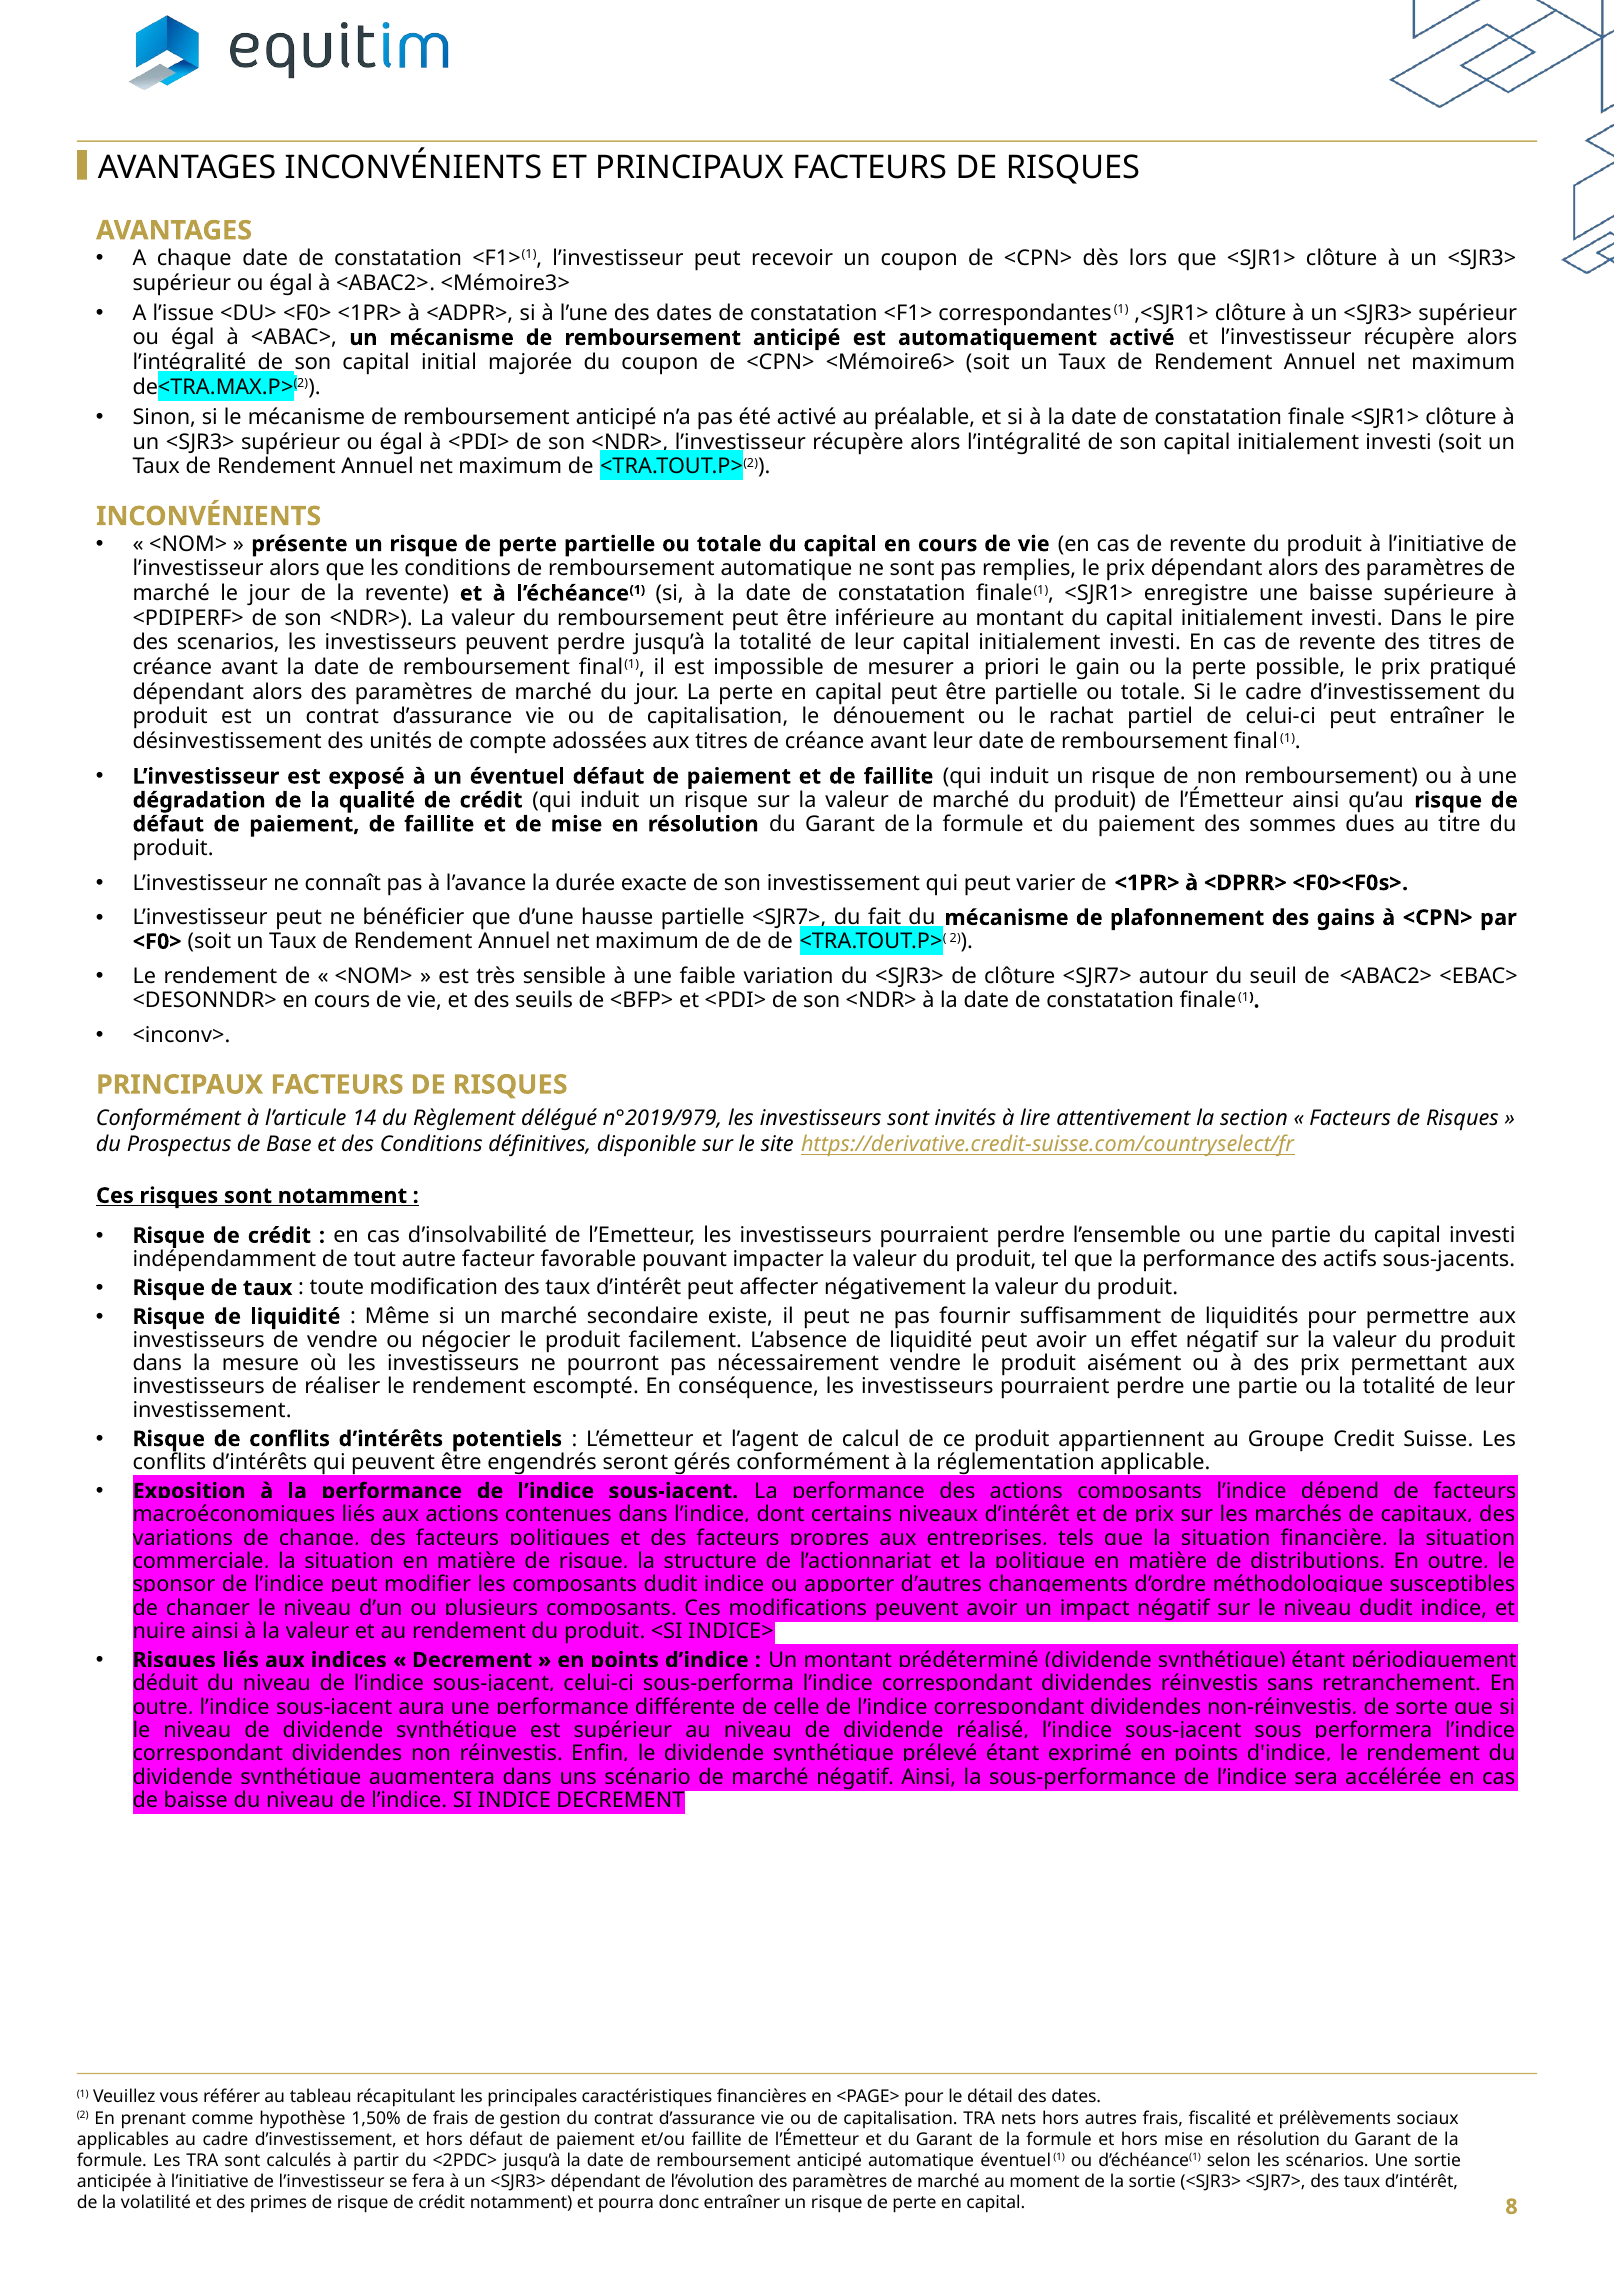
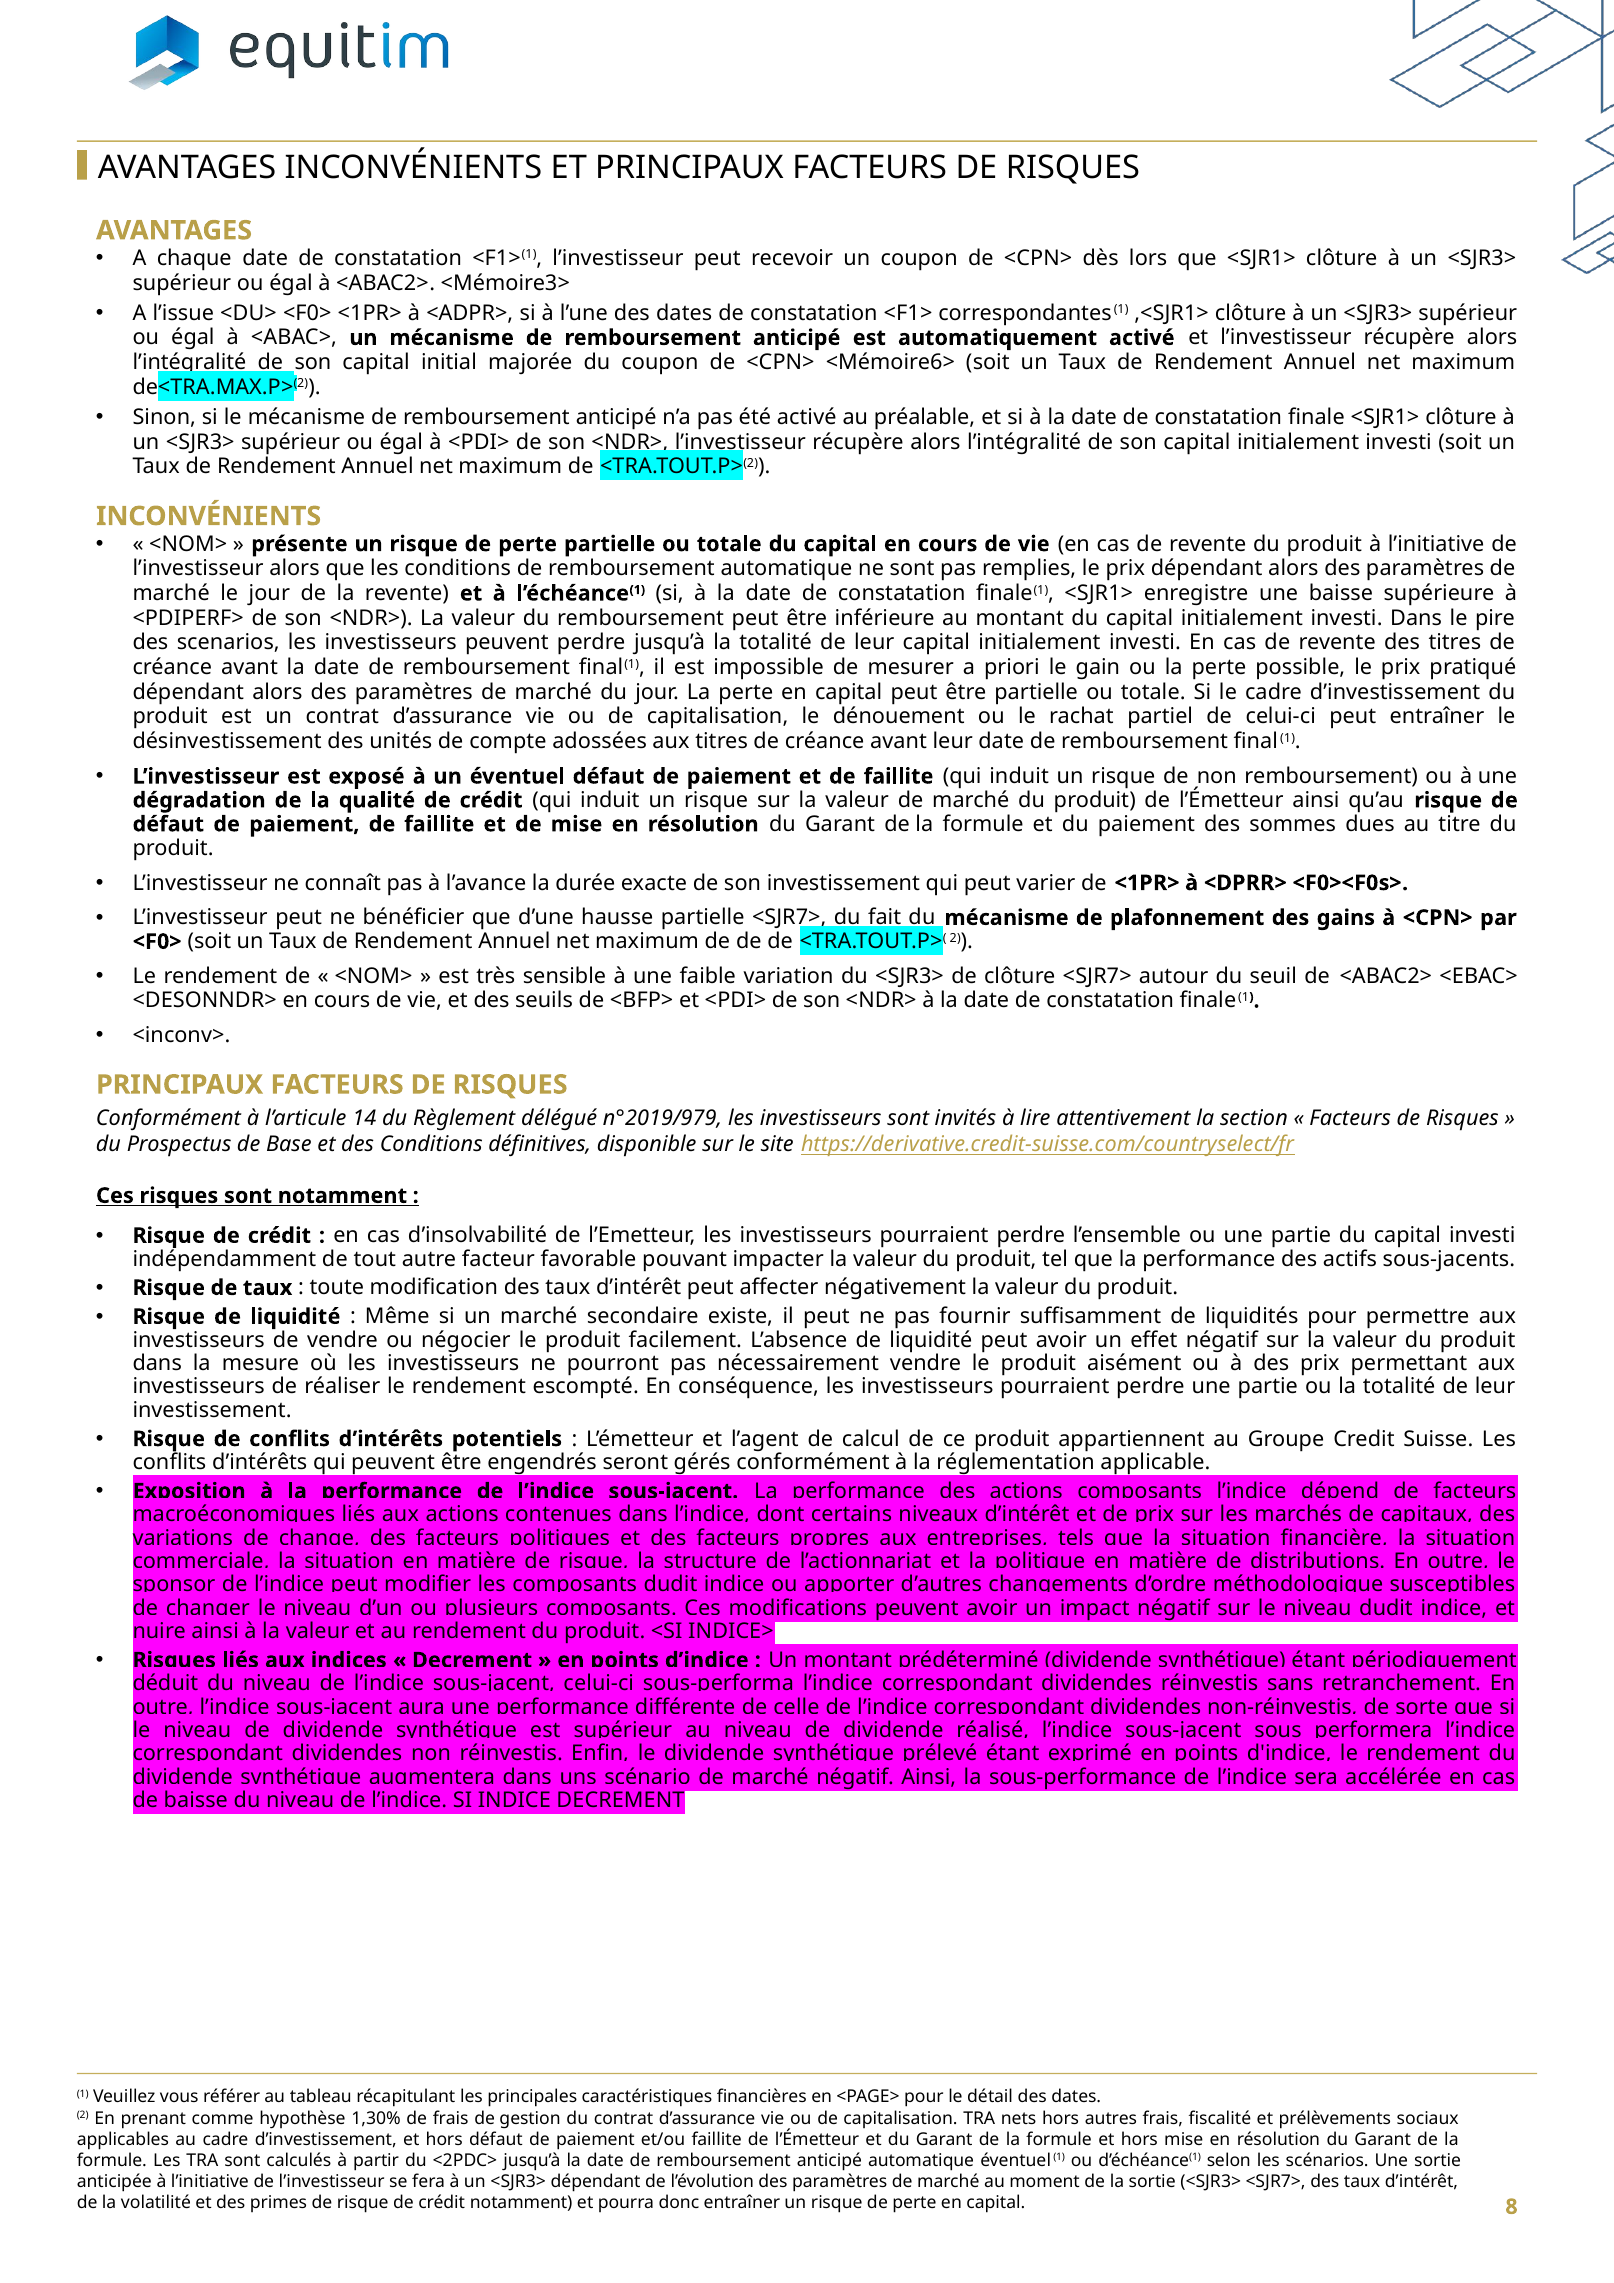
1,50%: 1,50% -> 1,30%
